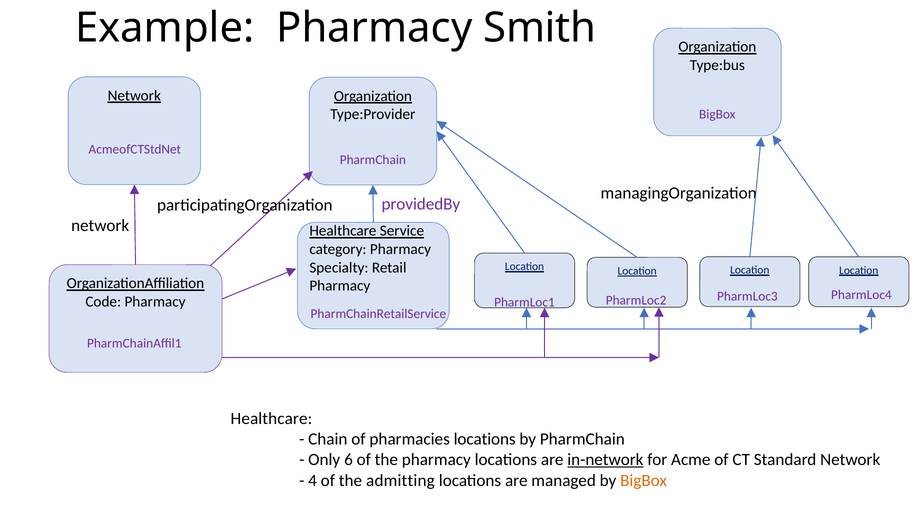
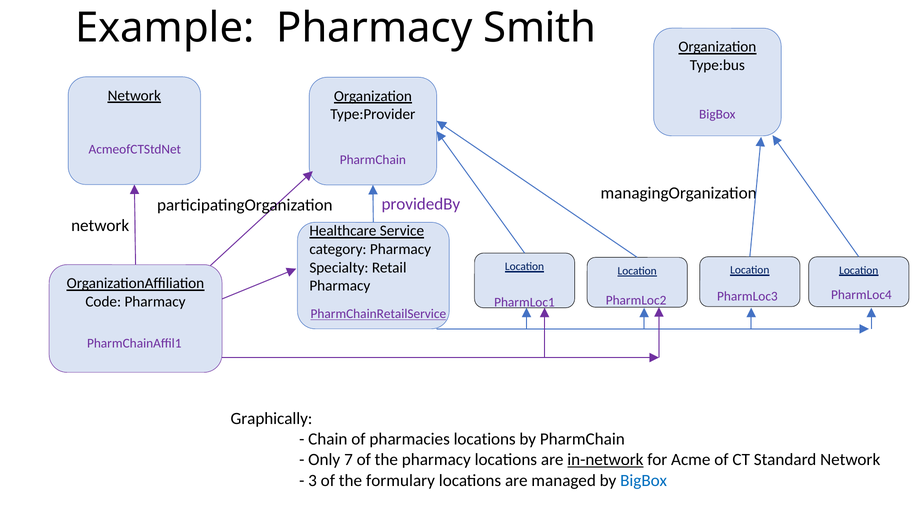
PharmChainRetailService underline: none -> present
Healthcare at (271, 419): Healthcare -> Graphically
6: 6 -> 7
4: 4 -> 3
admitting: admitting -> formulary
BigBox at (644, 481) colour: orange -> blue
